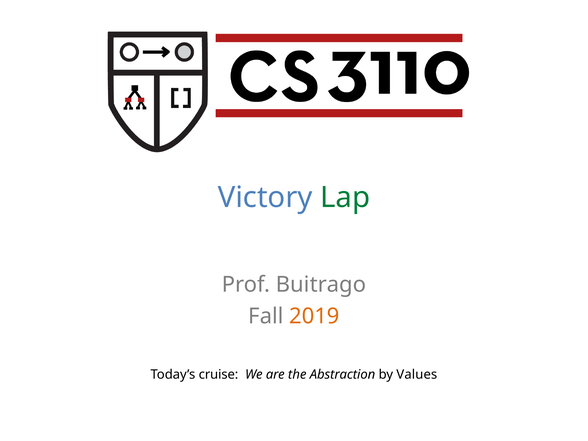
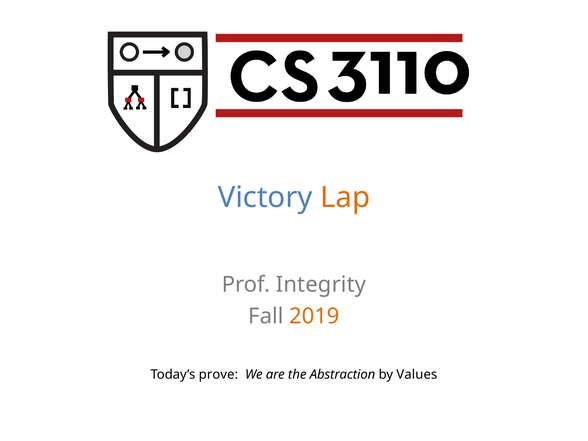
Lap colour: green -> orange
Buitrago: Buitrago -> Integrity
cruise: cruise -> prove
